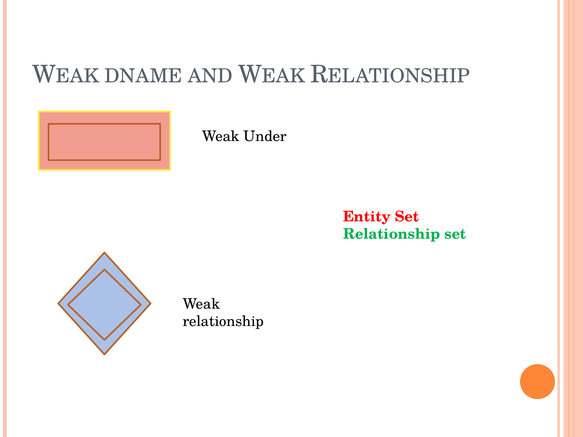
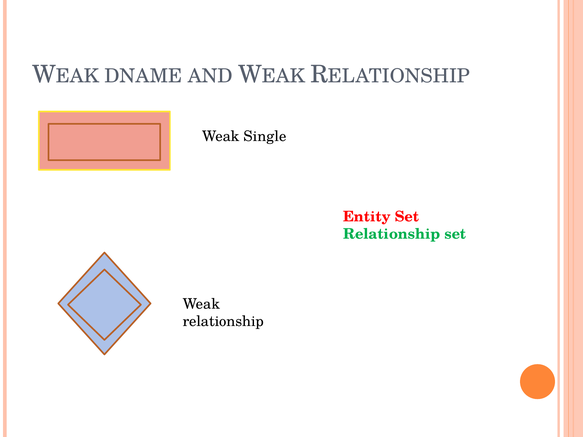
Under: Under -> Single
